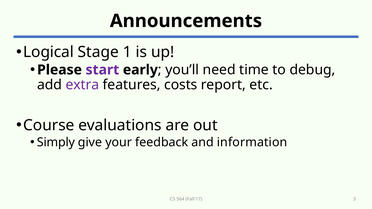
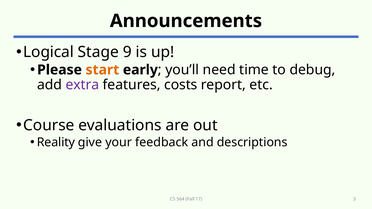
1: 1 -> 9
start colour: purple -> orange
Simply: Simply -> Reality
information: information -> descriptions
